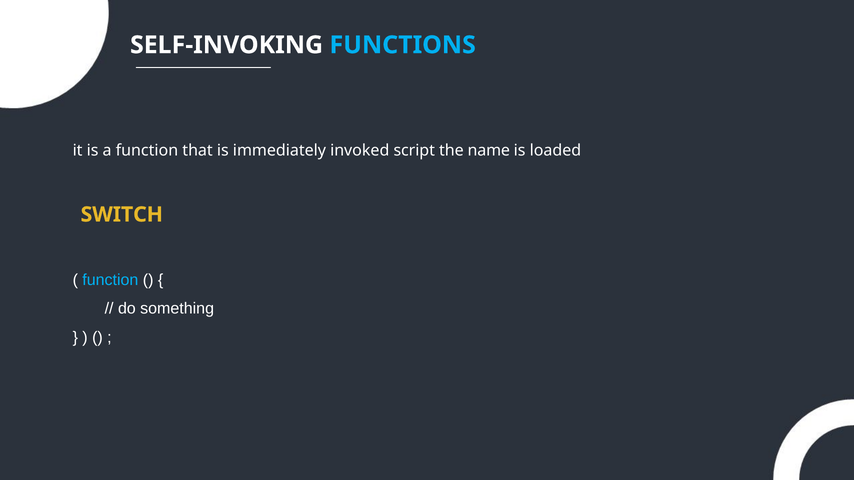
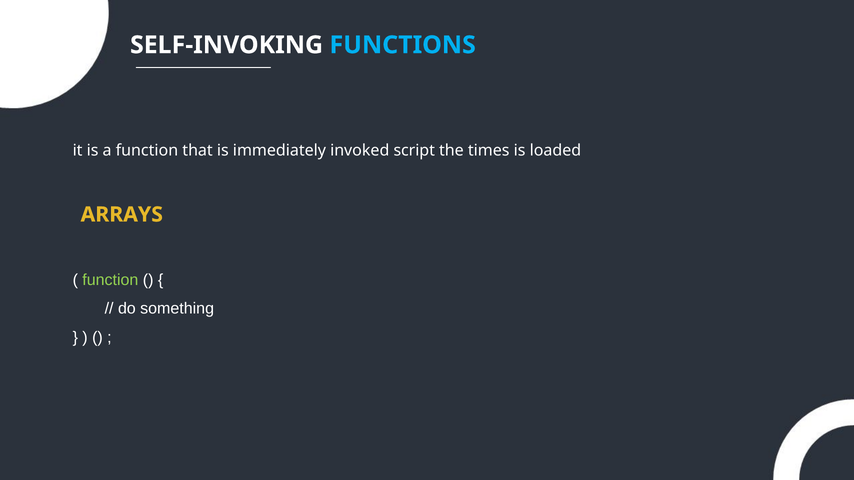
name: name -> times
SWITCH: SWITCH -> ARRAYS
function at (110, 280) colour: light blue -> light green
